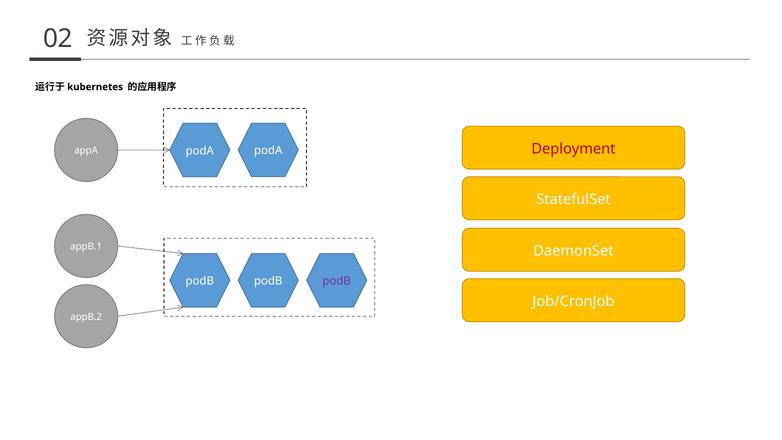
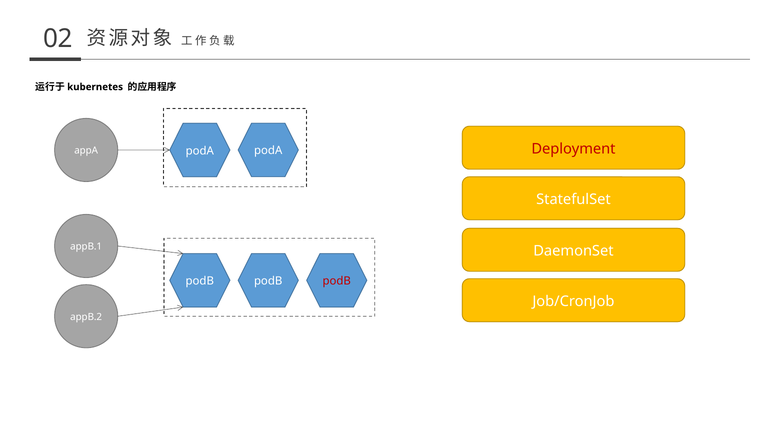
podB at (337, 281) colour: purple -> red
